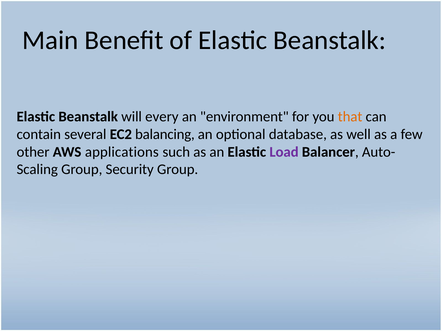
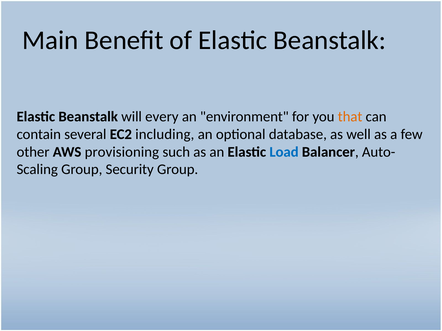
balancing: balancing -> including
applications: applications -> provisioning
Load colour: purple -> blue
